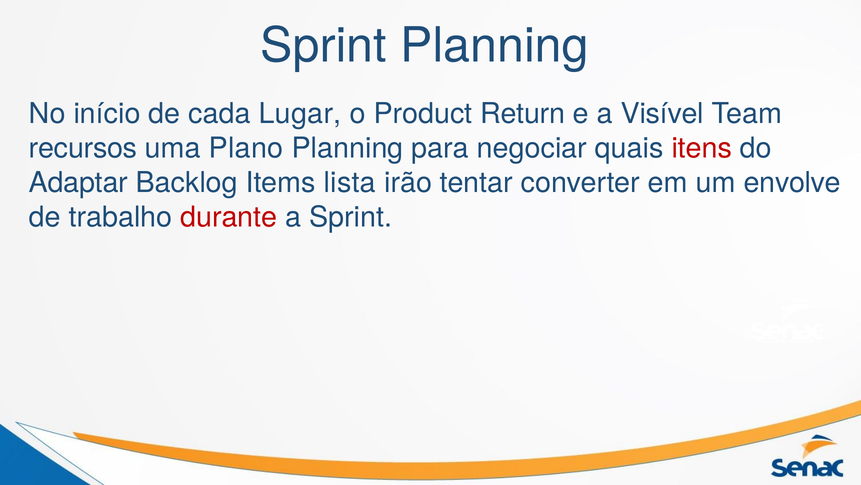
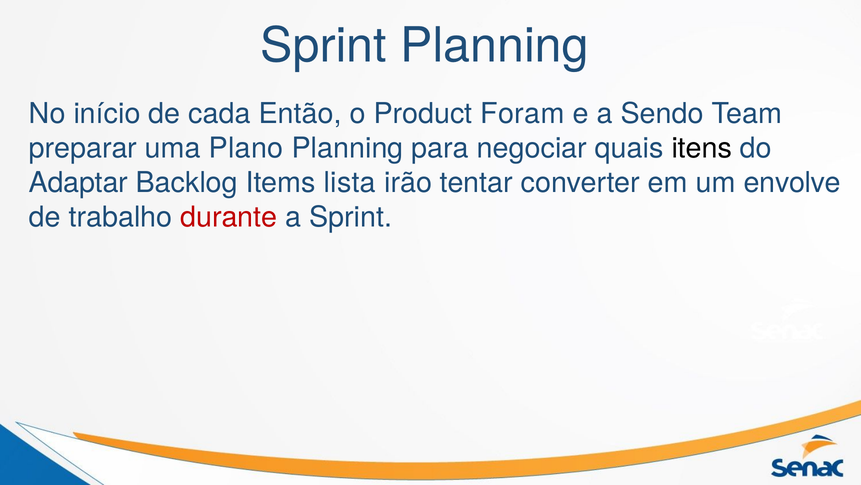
Lugar: Lugar -> Então
Return: Return -> Foram
Visível: Visível -> Sendo
recursos: recursos -> preparar
itens colour: red -> black
